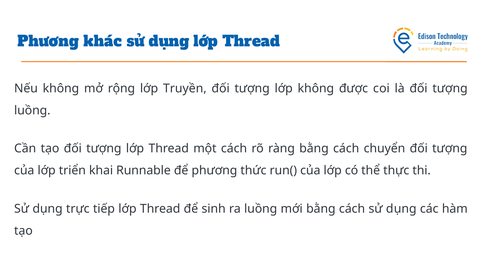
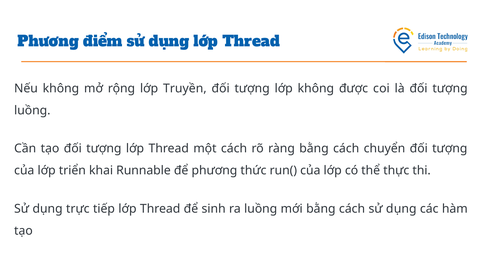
khác: khác -> điểm
